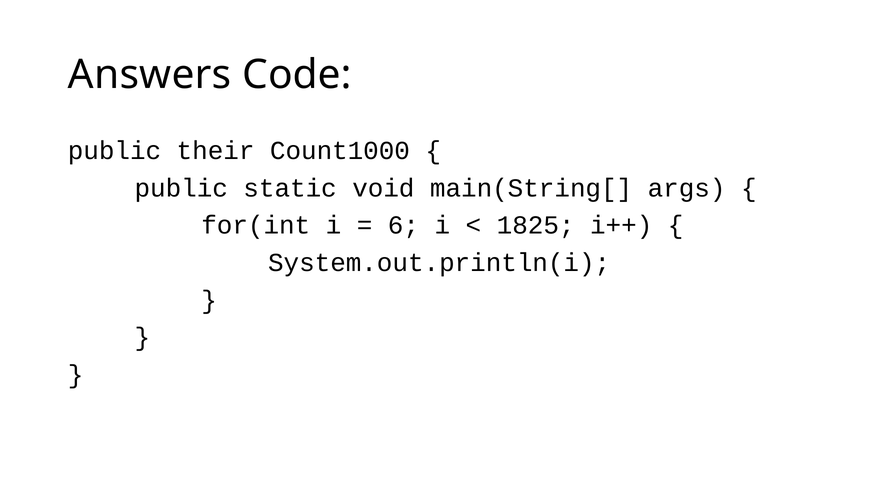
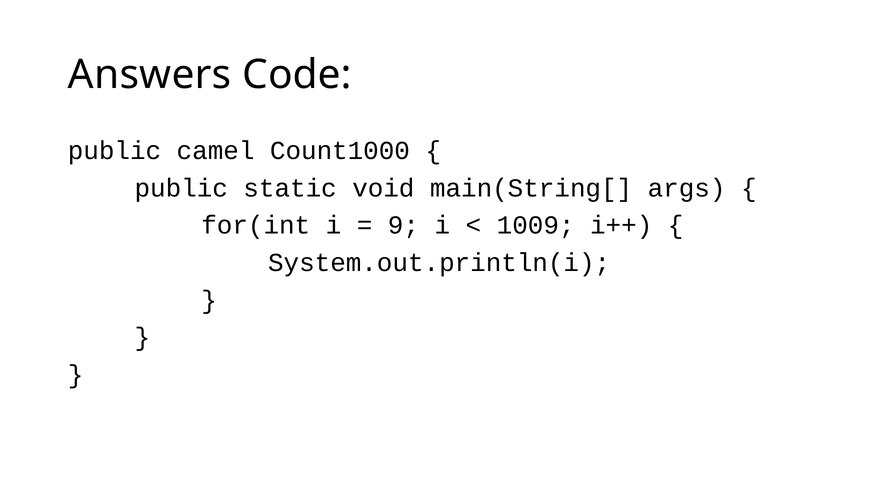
their: their -> camel
6: 6 -> 9
1825: 1825 -> 1009
